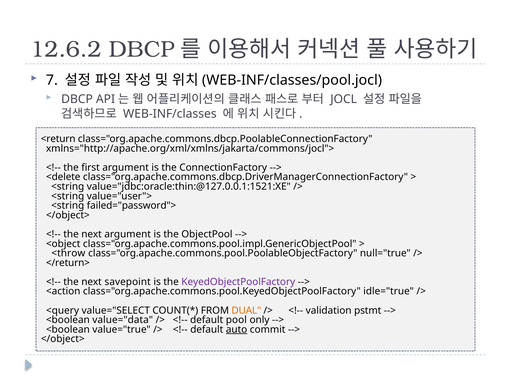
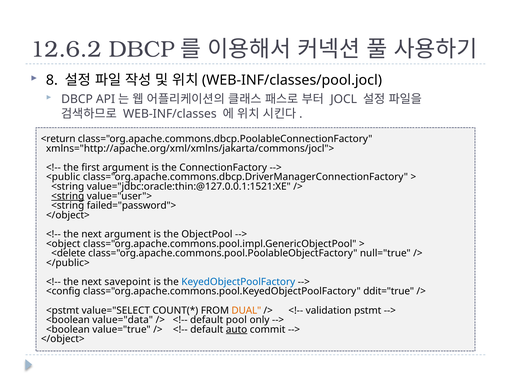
7: 7 -> 8
<delete: <delete -> <public
<string at (68, 196) underline: none -> present
<throw: <throw -> <delete
</return>: </return> -> </public>
KeyedObjectPoolFactory colour: purple -> blue
<action: <action -> <config
idle="true: idle="true -> ddit="true
<query: <query -> <pstmt
